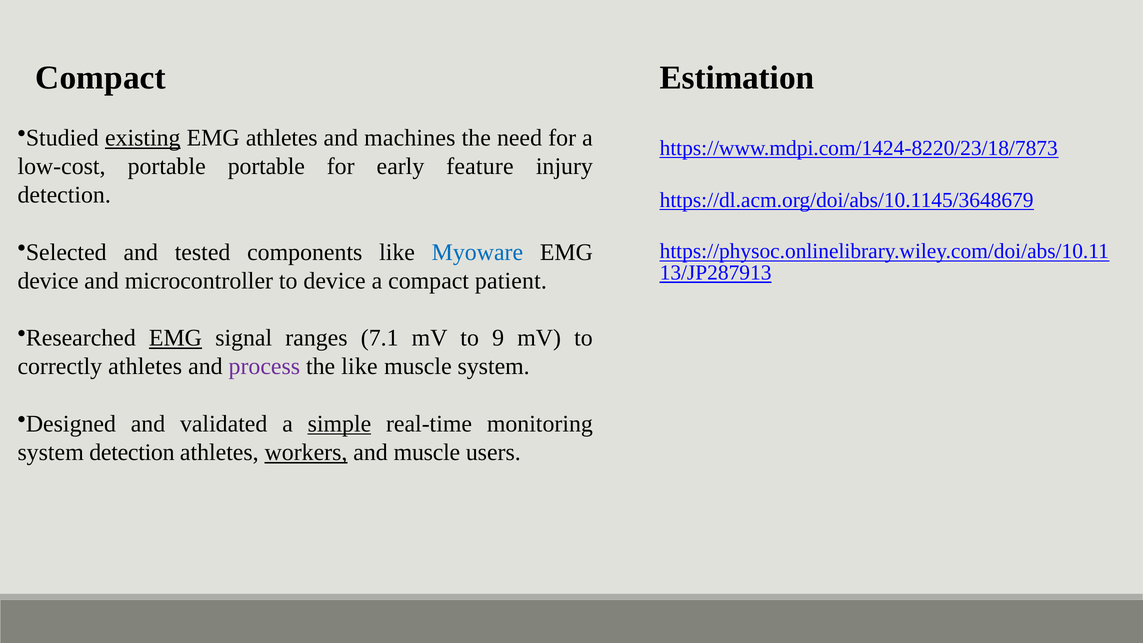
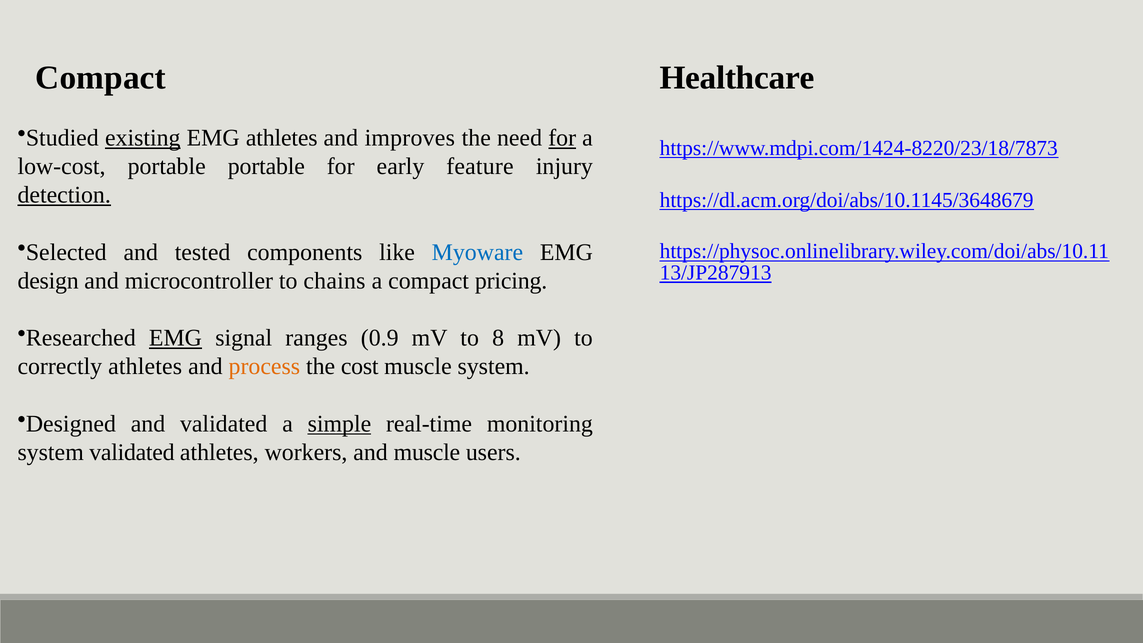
Estimation: Estimation -> Healthcare
machines: machines -> improves
for at (562, 138) underline: none -> present
detection at (64, 195) underline: none -> present
device at (48, 281): device -> design
to device: device -> chains
patient: patient -> pricing
7.1: 7.1 -> 0.9
9: 9 -> 8
process colour: purple -> orange
the like: like -> cost
system detection: detection -> validated
workers underline: present -> none
